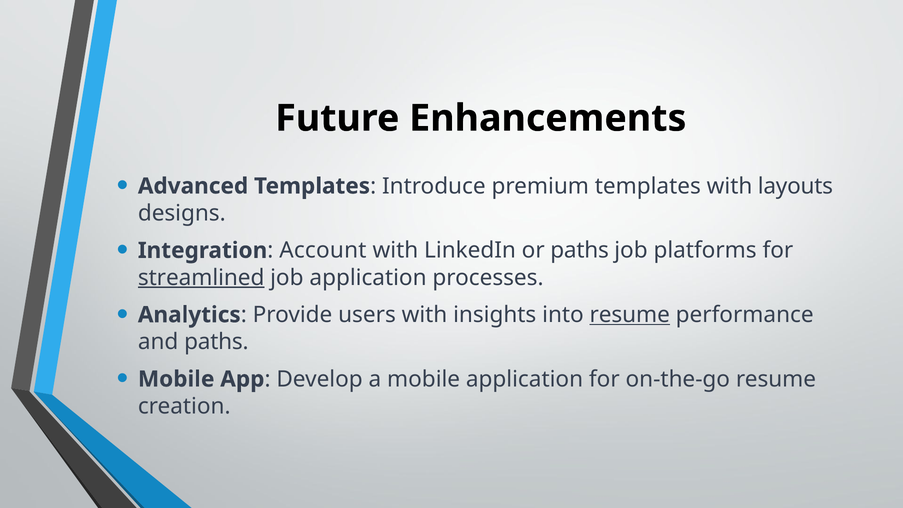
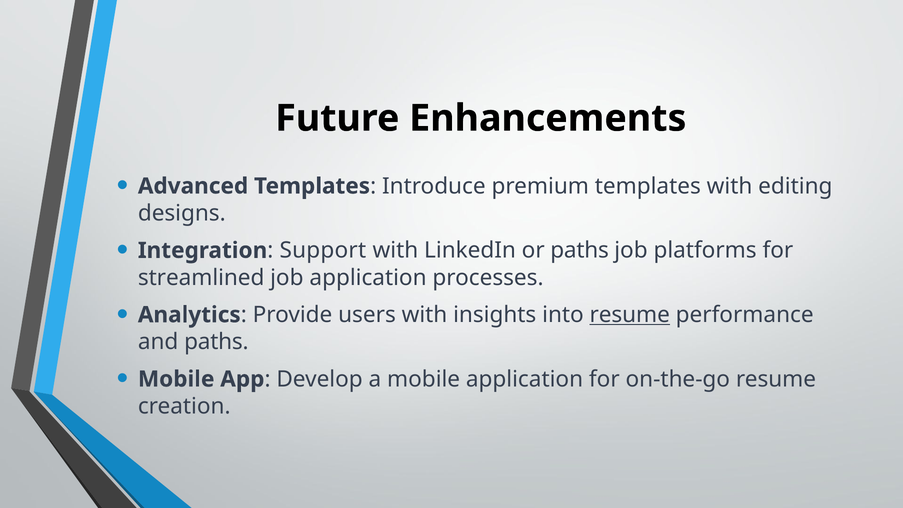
layouts: layouts -> editing
Account: Account -> Support
streamlined underline: present -> none
